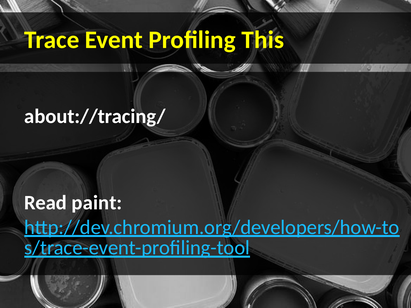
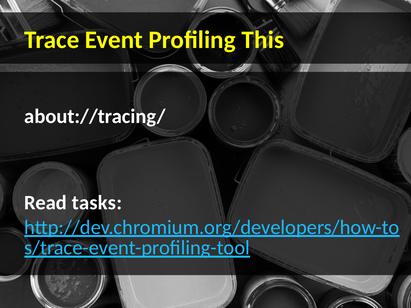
paint: paint -> tasks
